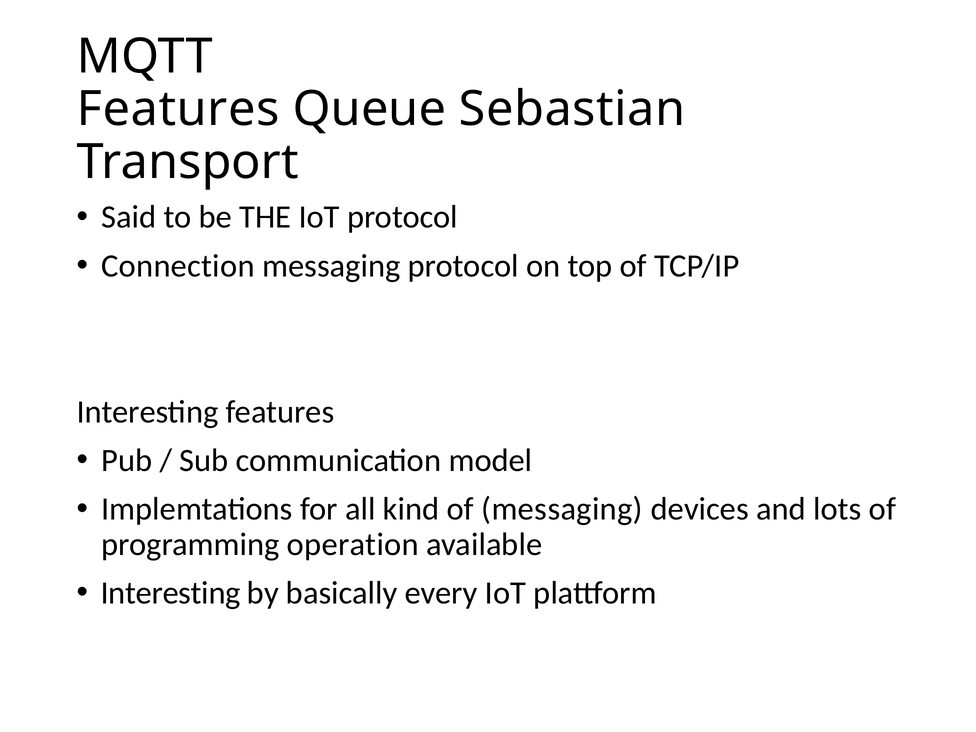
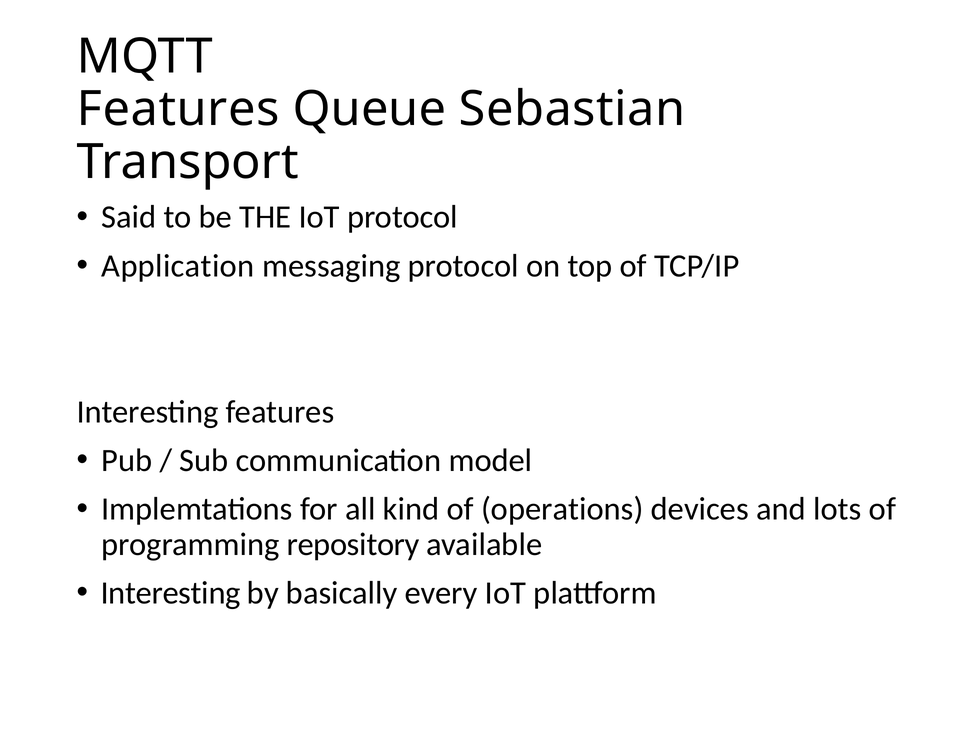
Connection: Connection -> Application
of messaging: messaging -> operations
operation: operation -> repository
